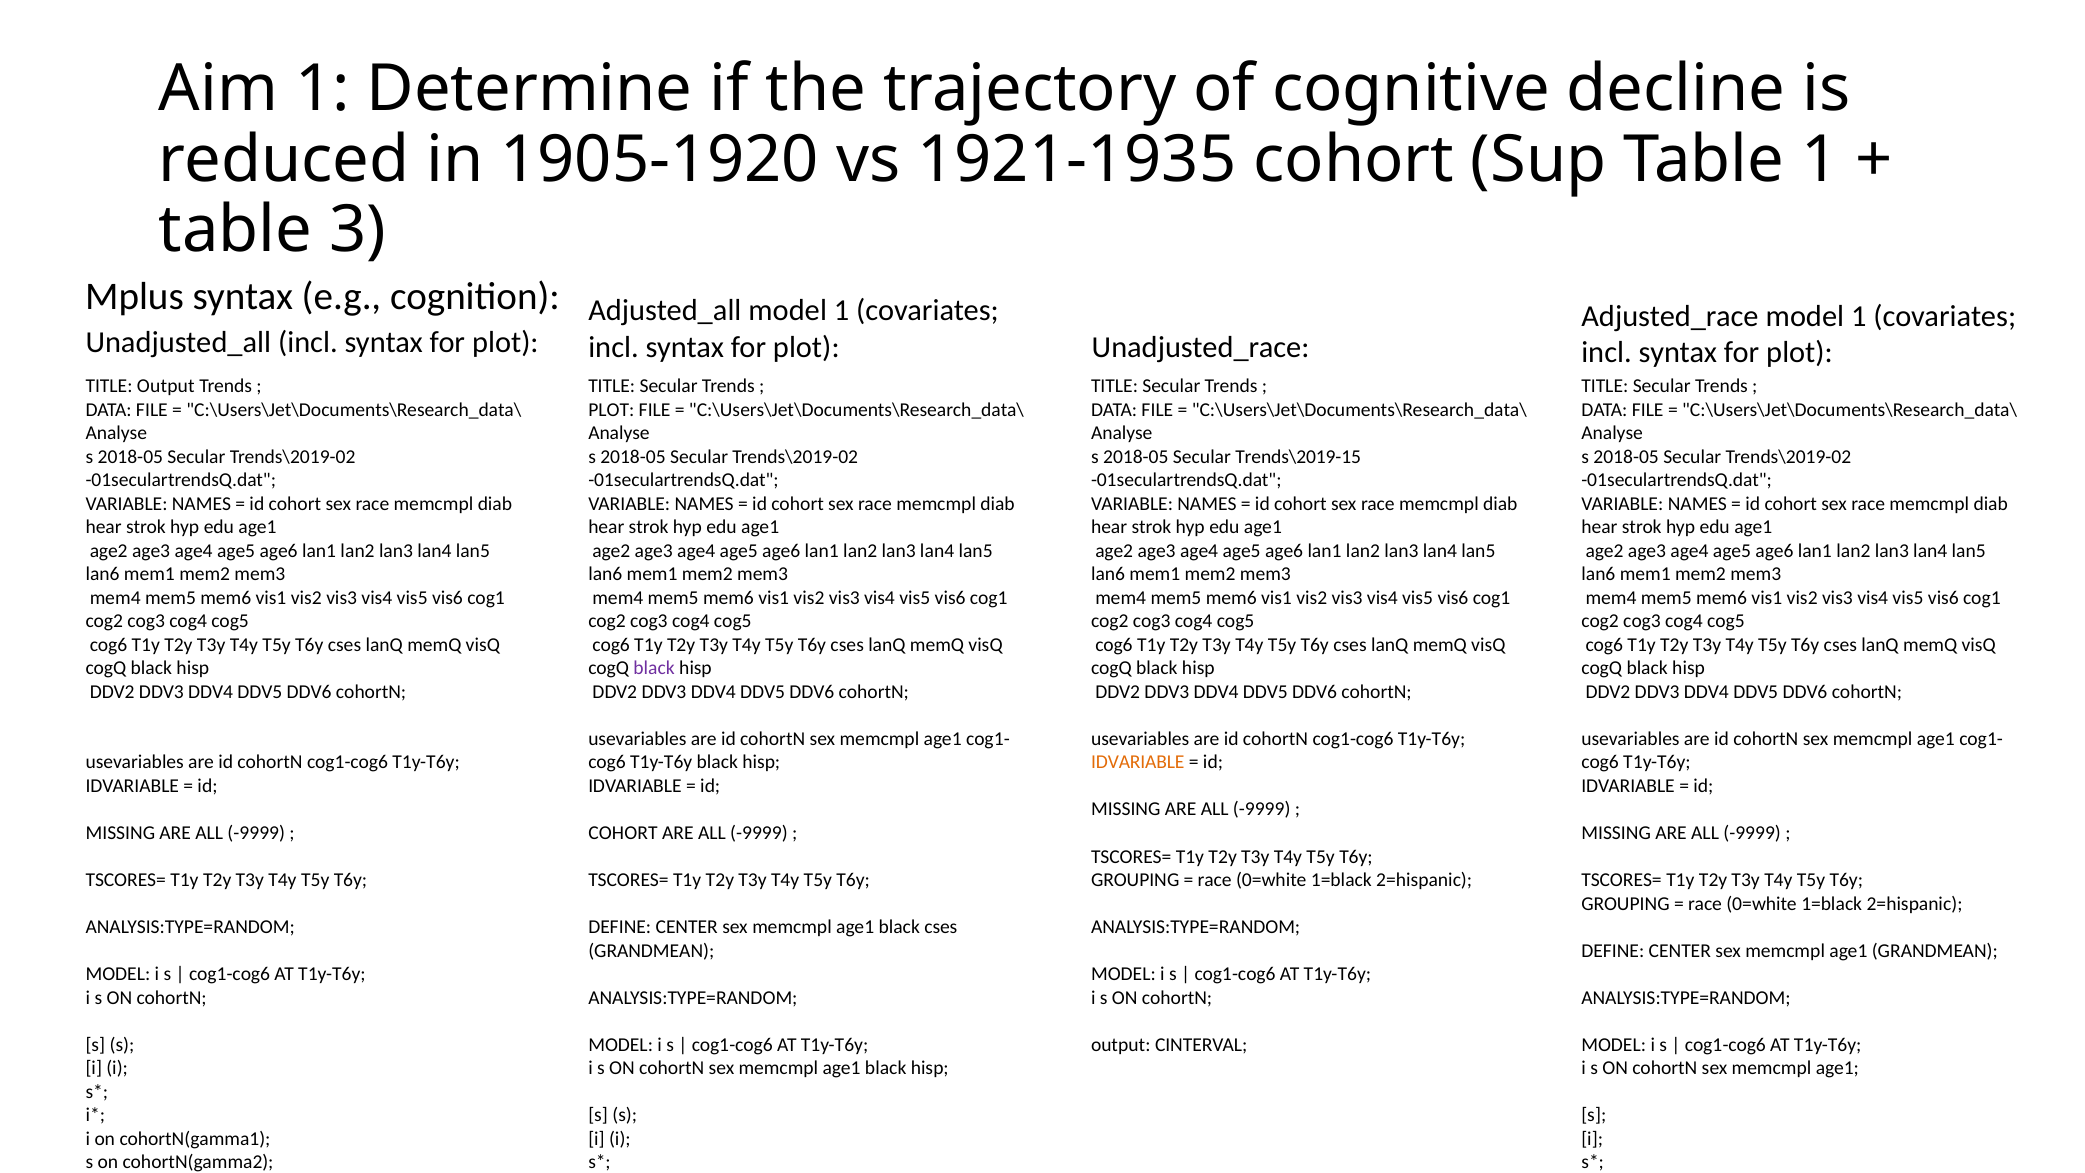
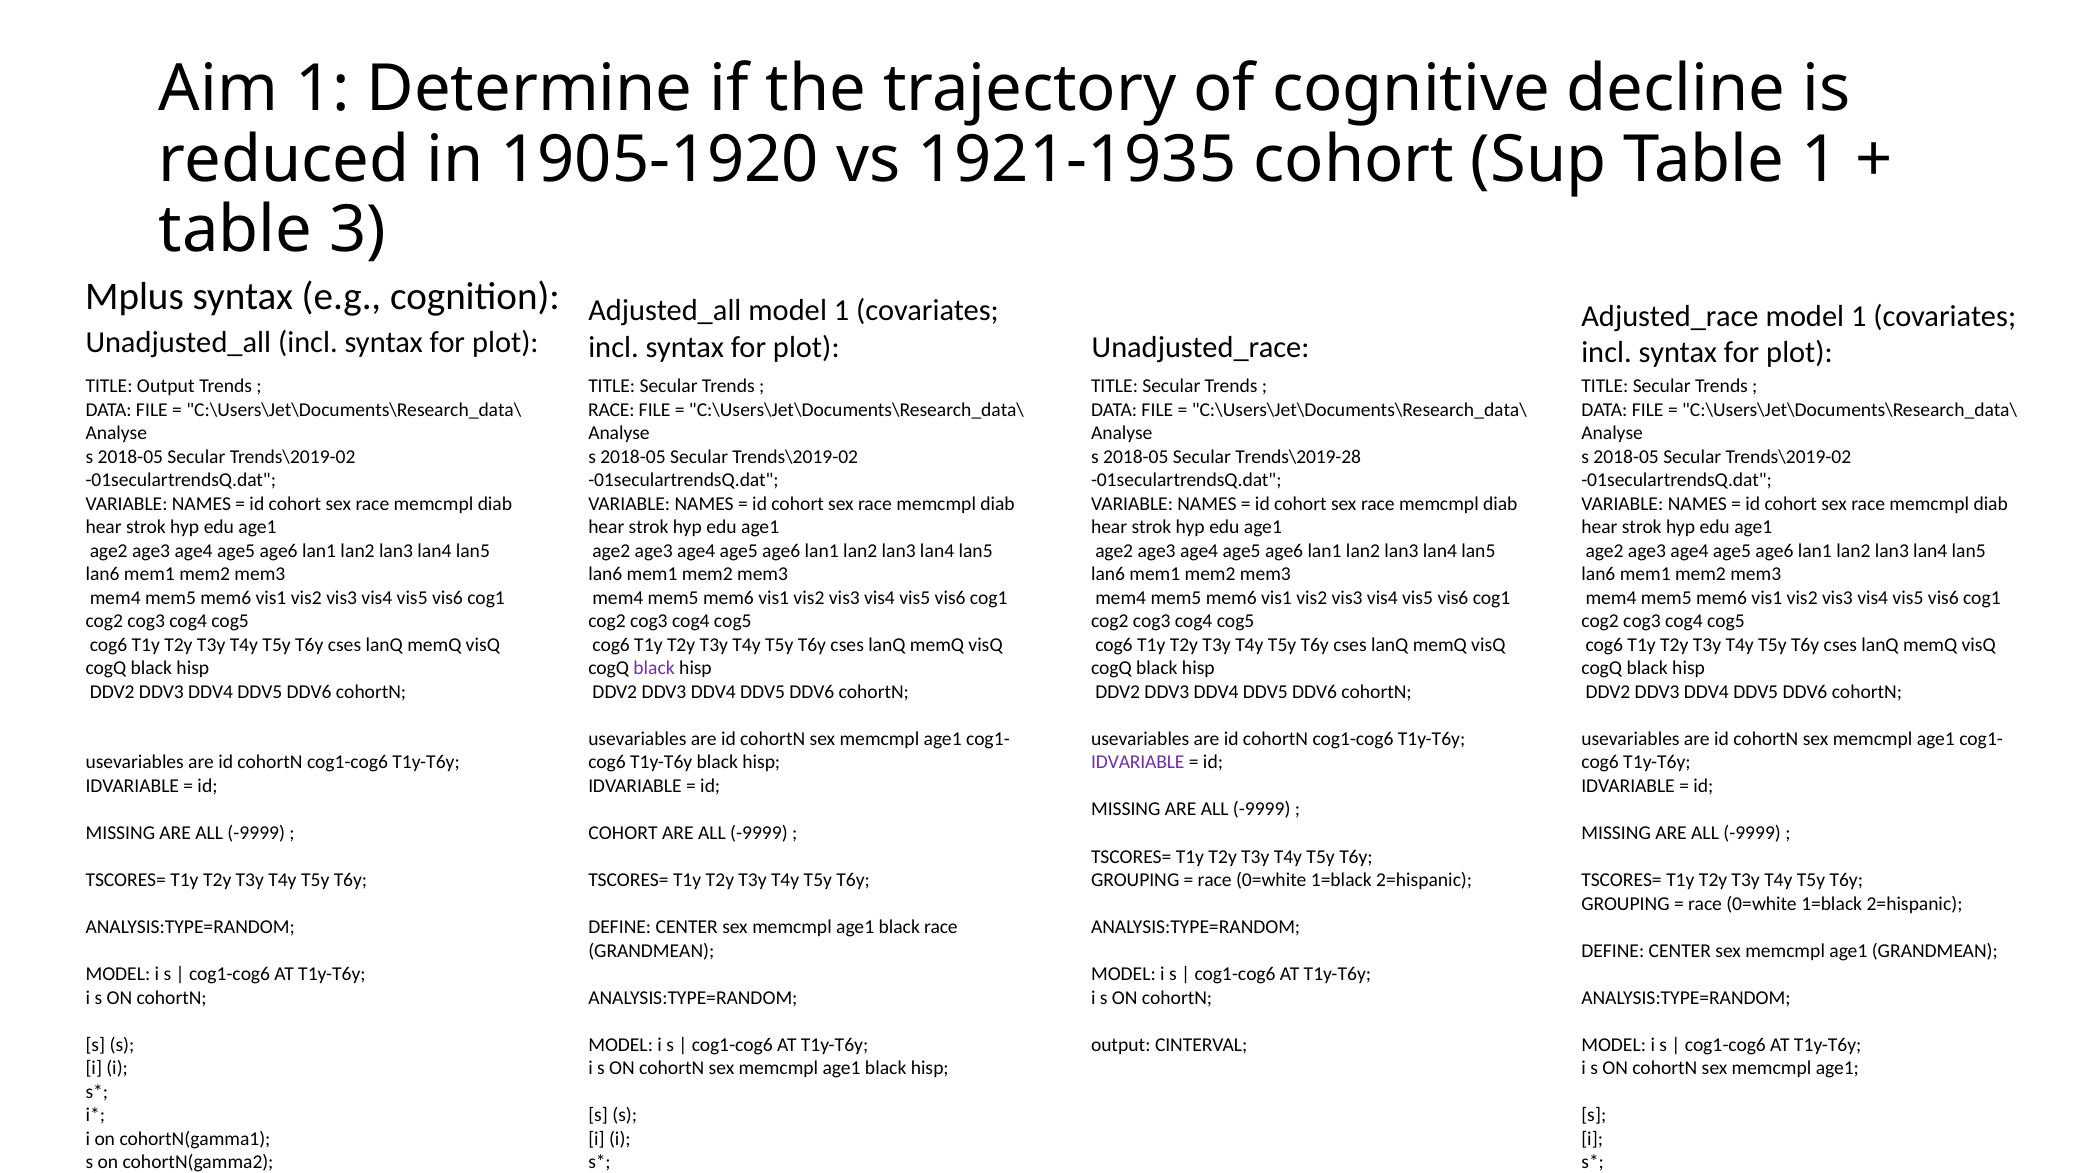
PLOT at (611, 410): PLOT -> RACE
Trends\2019-15: Trends\2019-15 -> Trends\2019-28
IDVARIABLE at (1138, 762) colour: orange -> purple
black cses: cses -> race
